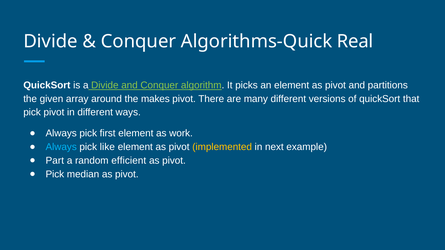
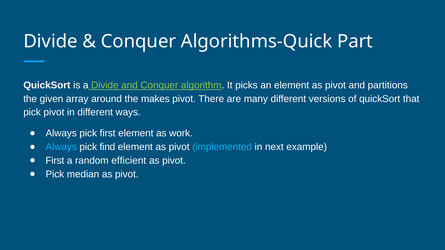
Real: Real -> Part
like: like -> find
implemented colour: yellow -> light blue
Part at (55, 161): Part -> First
